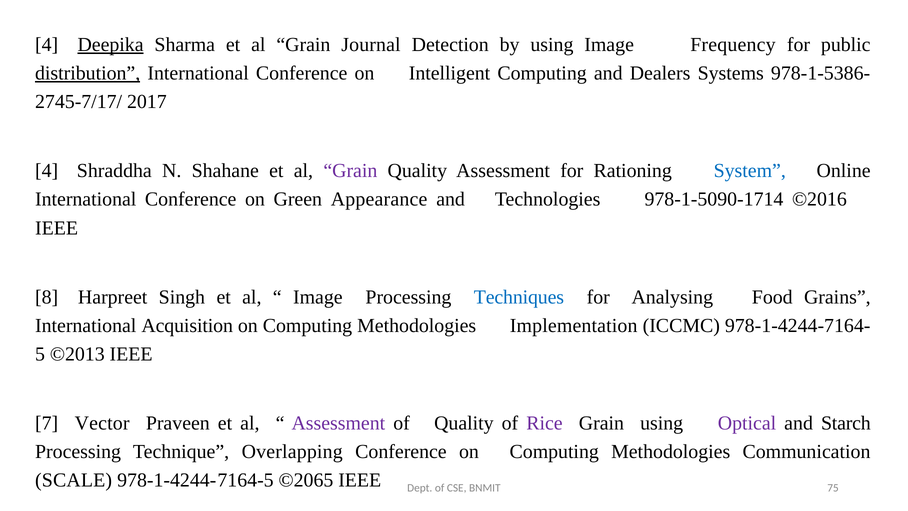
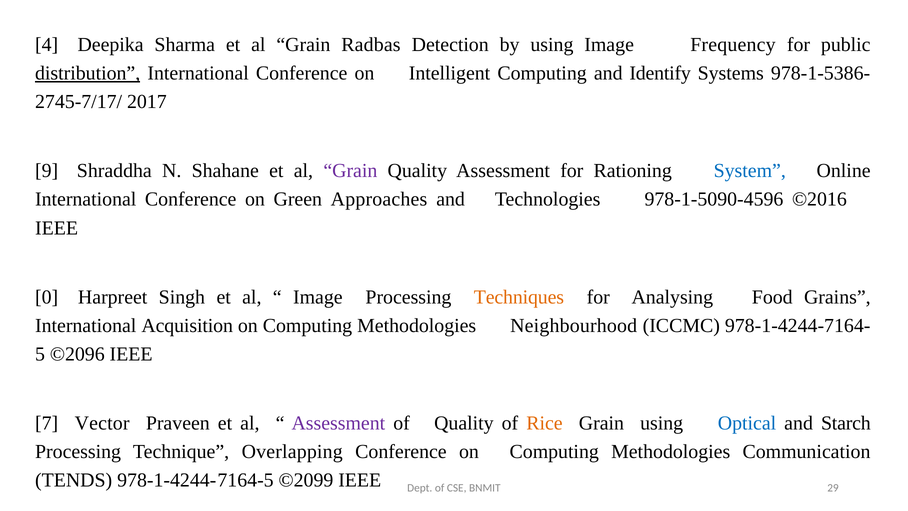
Deepika underline: present -> none
Journal: Journal -> Radbas
Dealers: Dealers -> Identify
4 at (47, 171): 4 -> 9
Appearance: Appearance -> Approaches
978-1-5090-1714: 978-1-5090-1714 -> 978-1-5090-4596
8: 8 -> 0
Techniques colour: blue -> orange
Implementation: Implementation -> Neighbourhood
©2013: ©2013 -> ©2096
Rice colour: purple -> orange
Optical colour: purple -> blue
SCALE: SCALE -> TENDS
©2065: ©2065 -> ©2099
75: 75 -> 29
